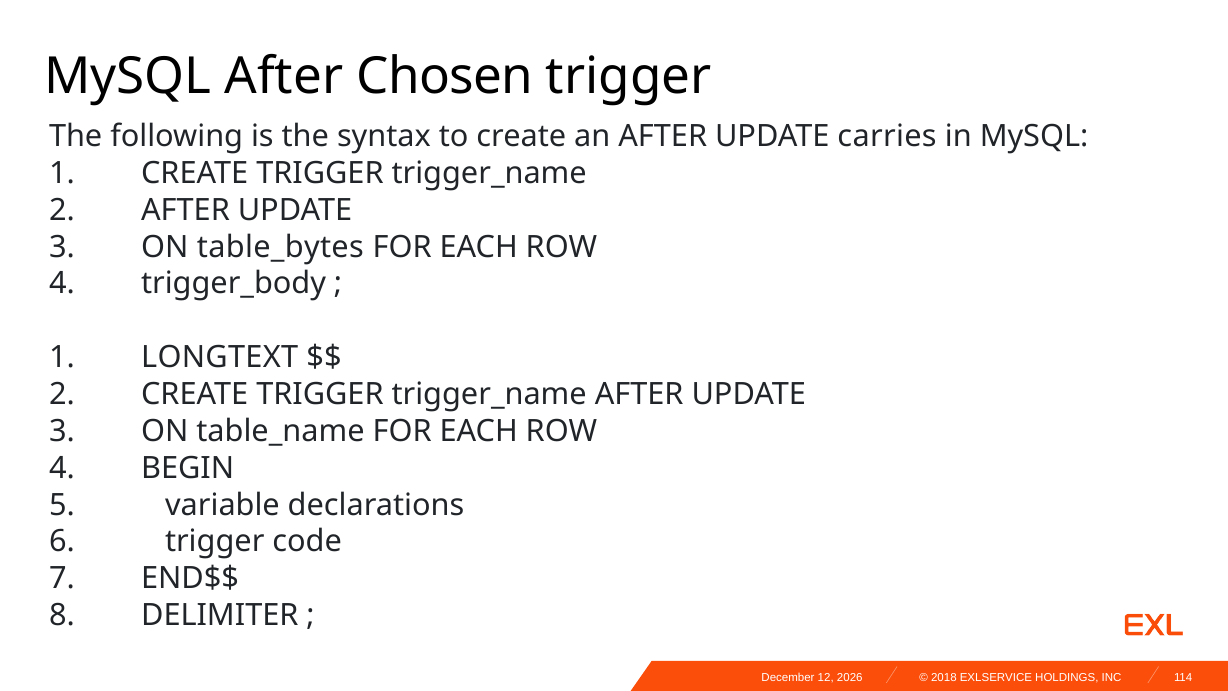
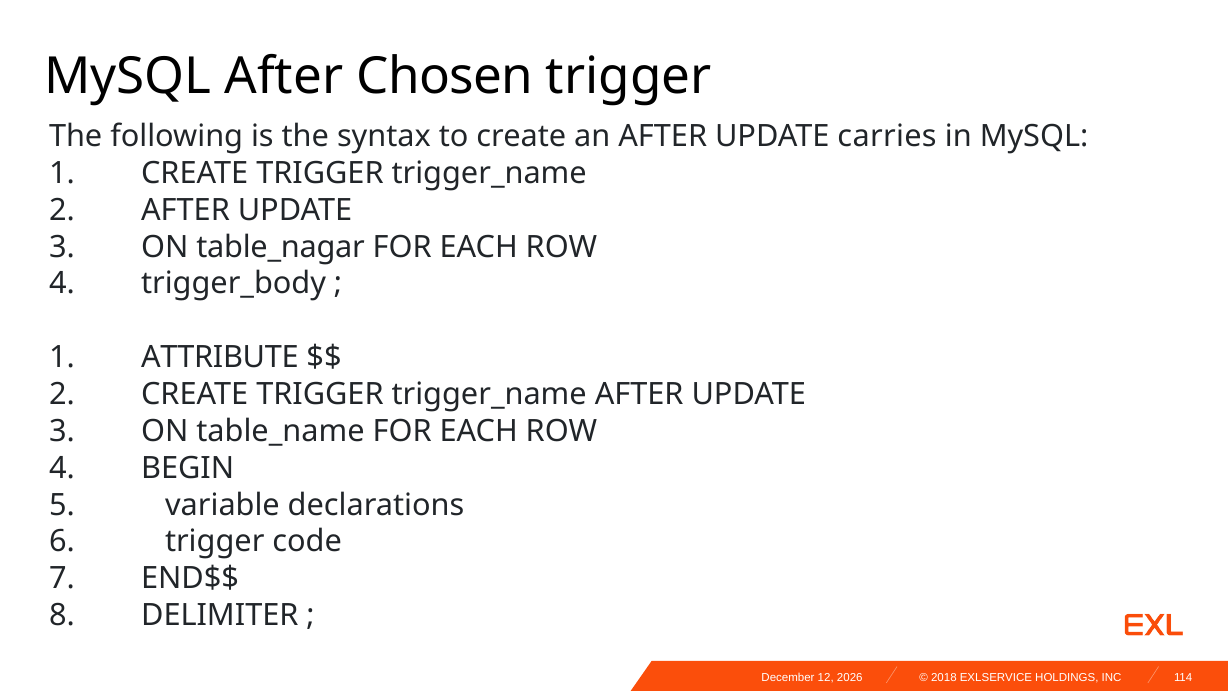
table_bytes: table_bytes -> table_nagar
LONGTEXT: LONGTEXT -> ATTRIBUTE
